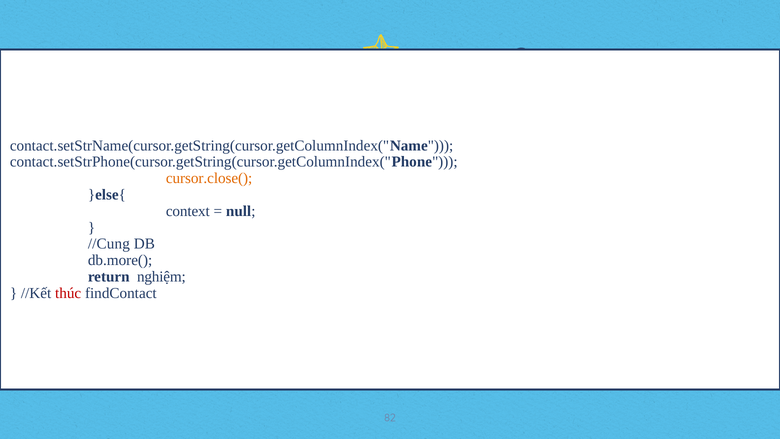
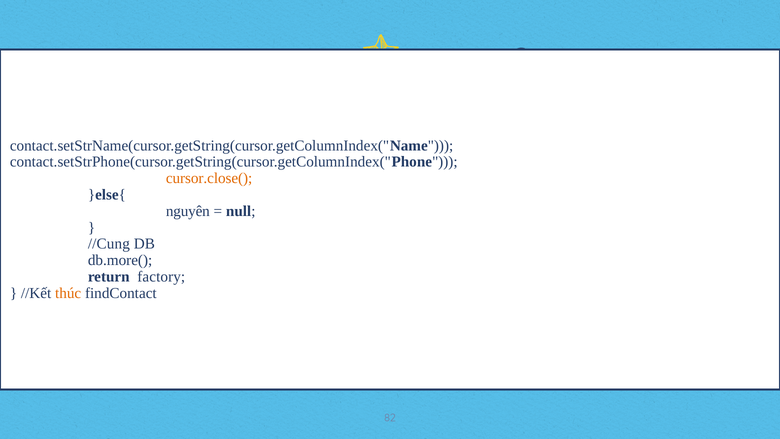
context: context -> nguyên
nghiệm: nghiệm -> factory
thúc colour: red -> orange
